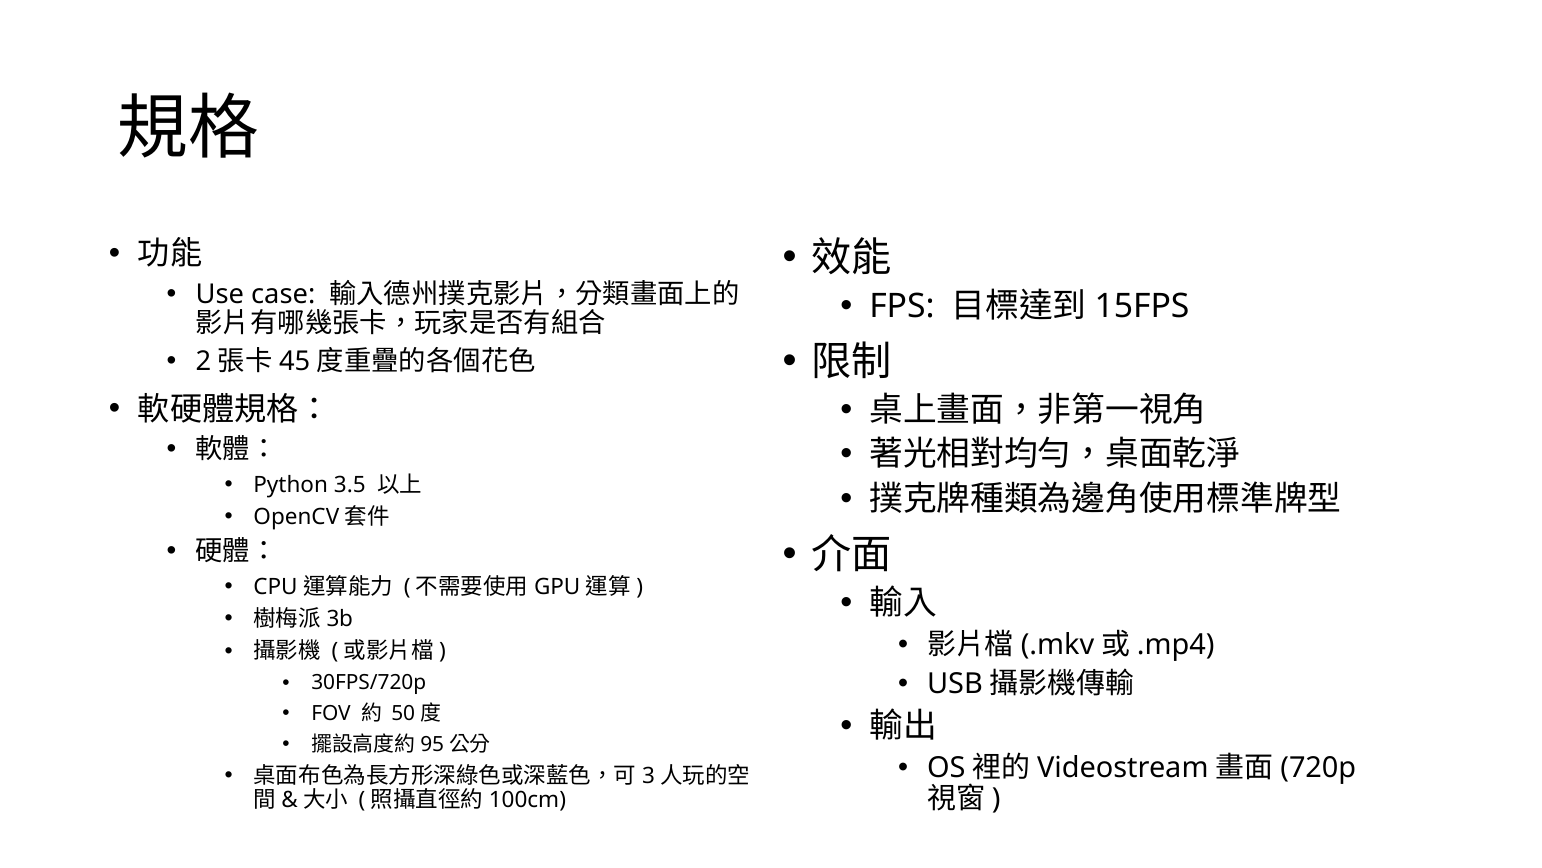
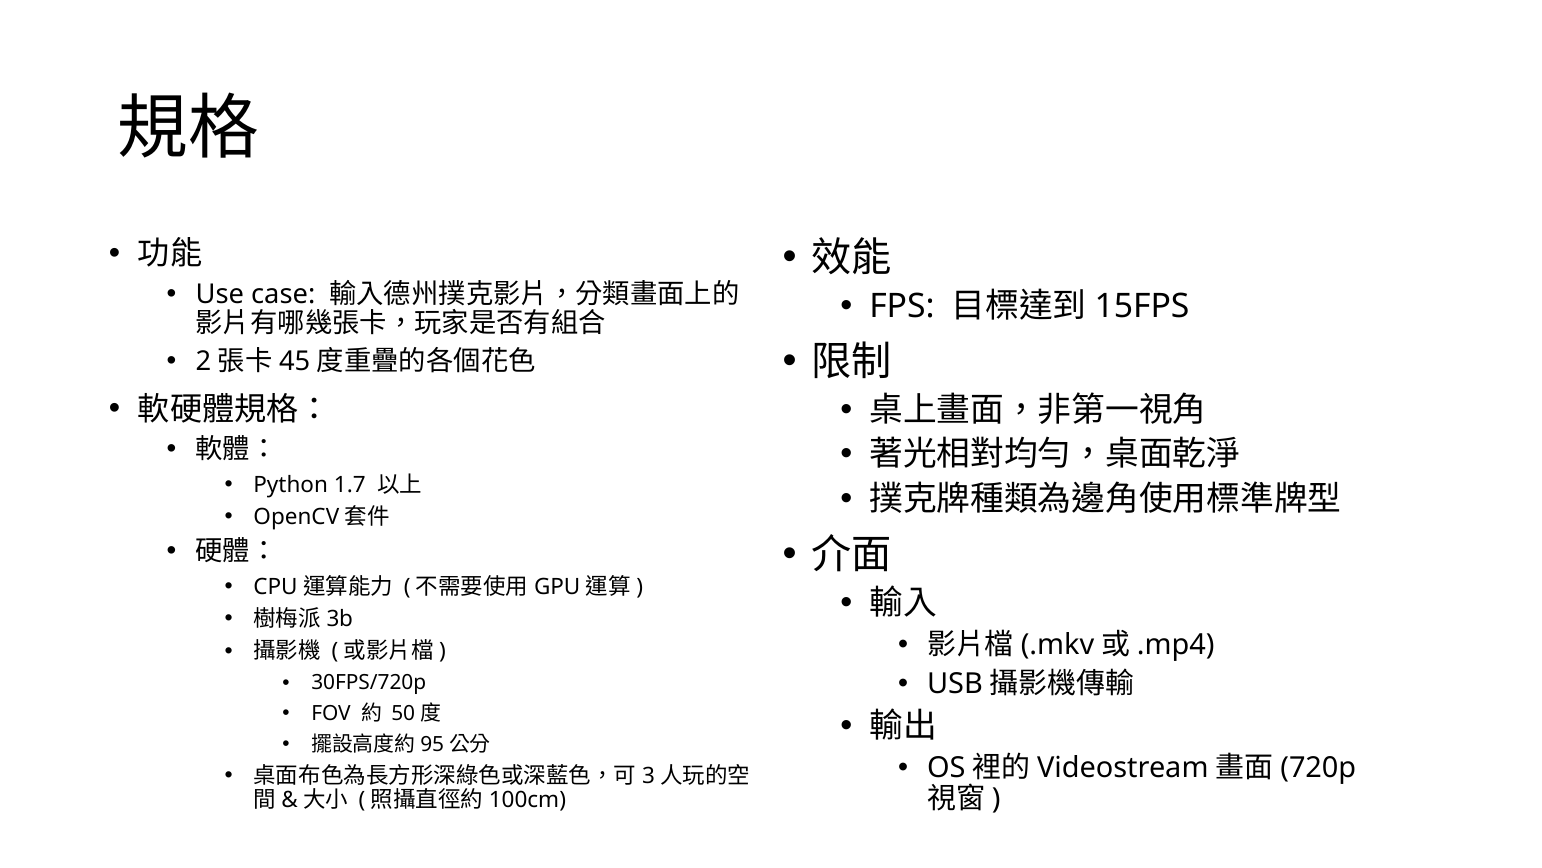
3.5: 3.5 -> 1.7
